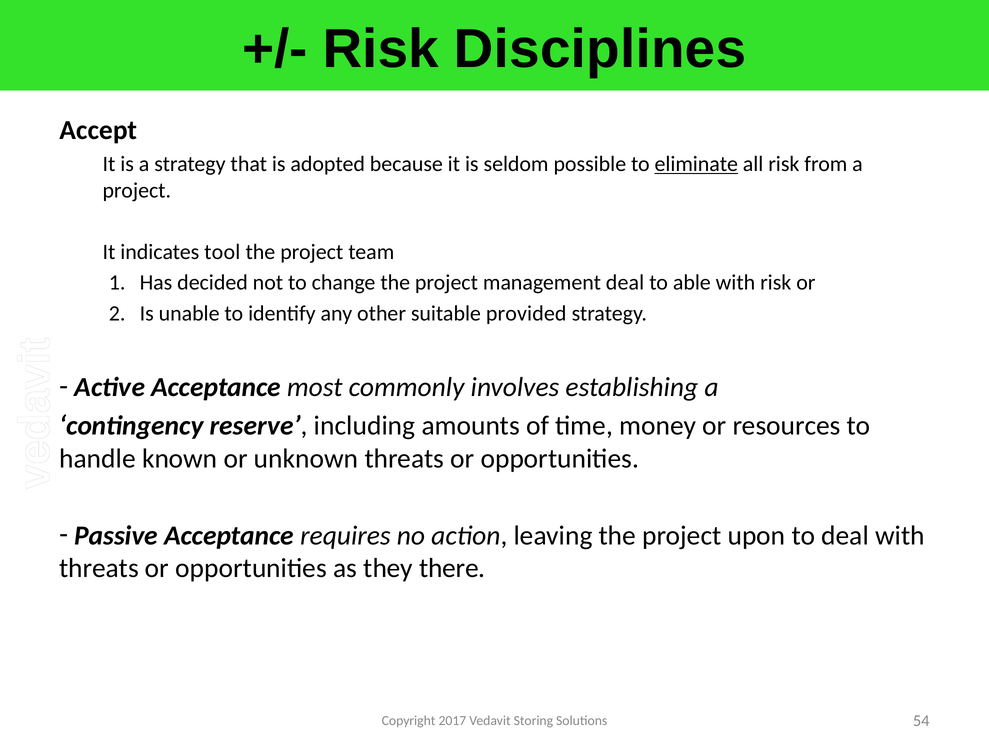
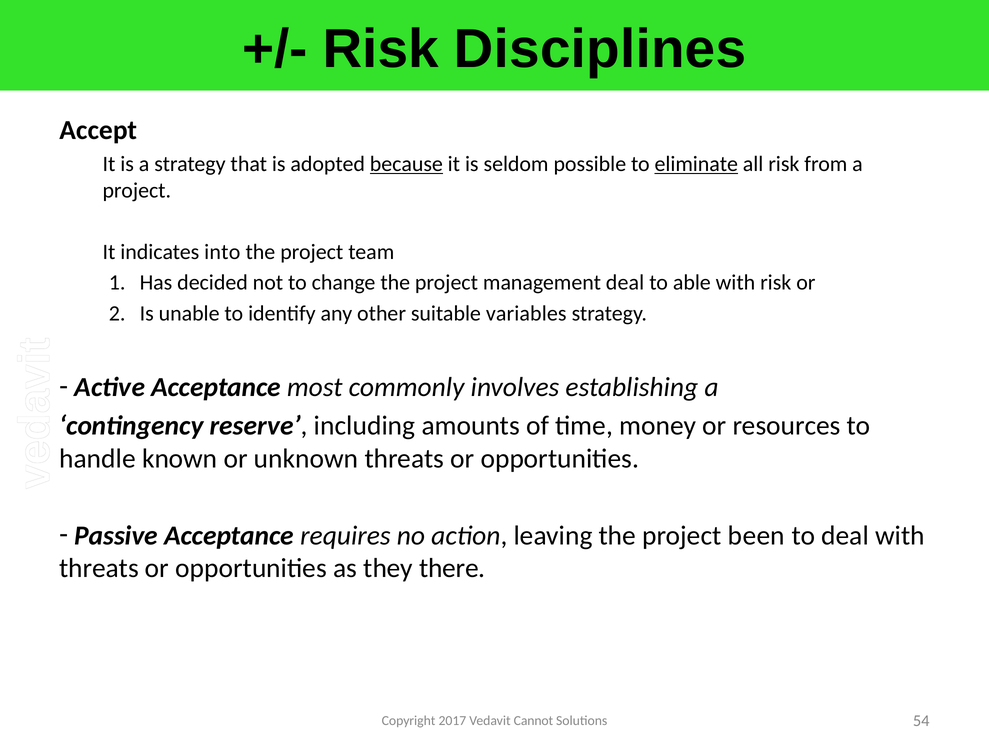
because underline: none -> present
tool: tool -> into
provided: provided -> variables
upon: upon -> been
Storing: Storing -> Cannot
